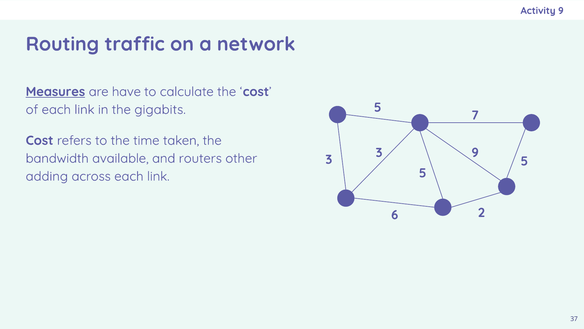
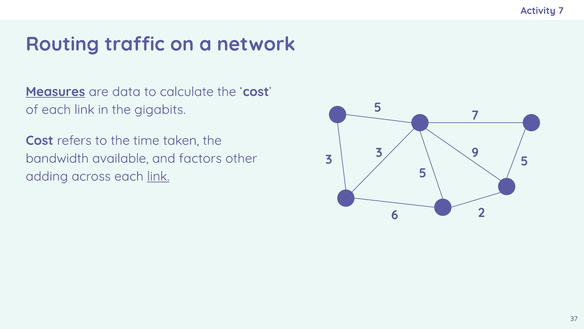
Activity 9: 9 -> 7
have: have -> data
routers: routers -> factors
link at (158, 176) underline: none -> present
